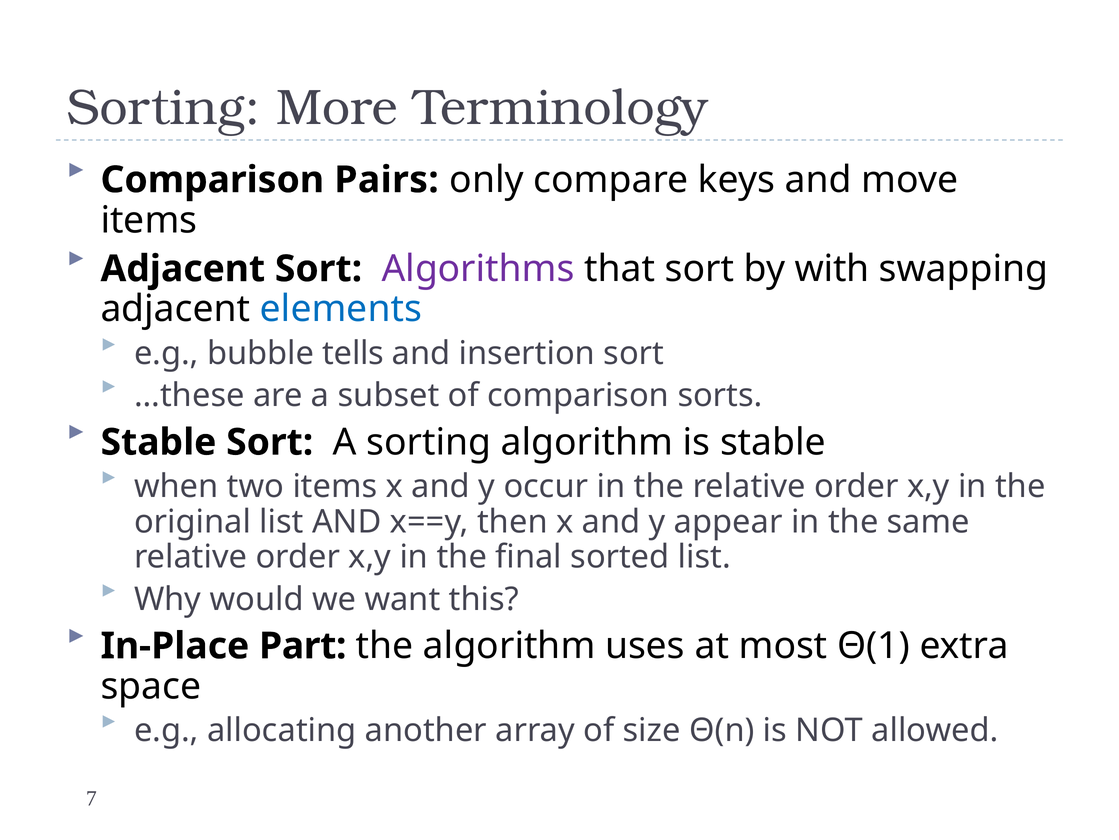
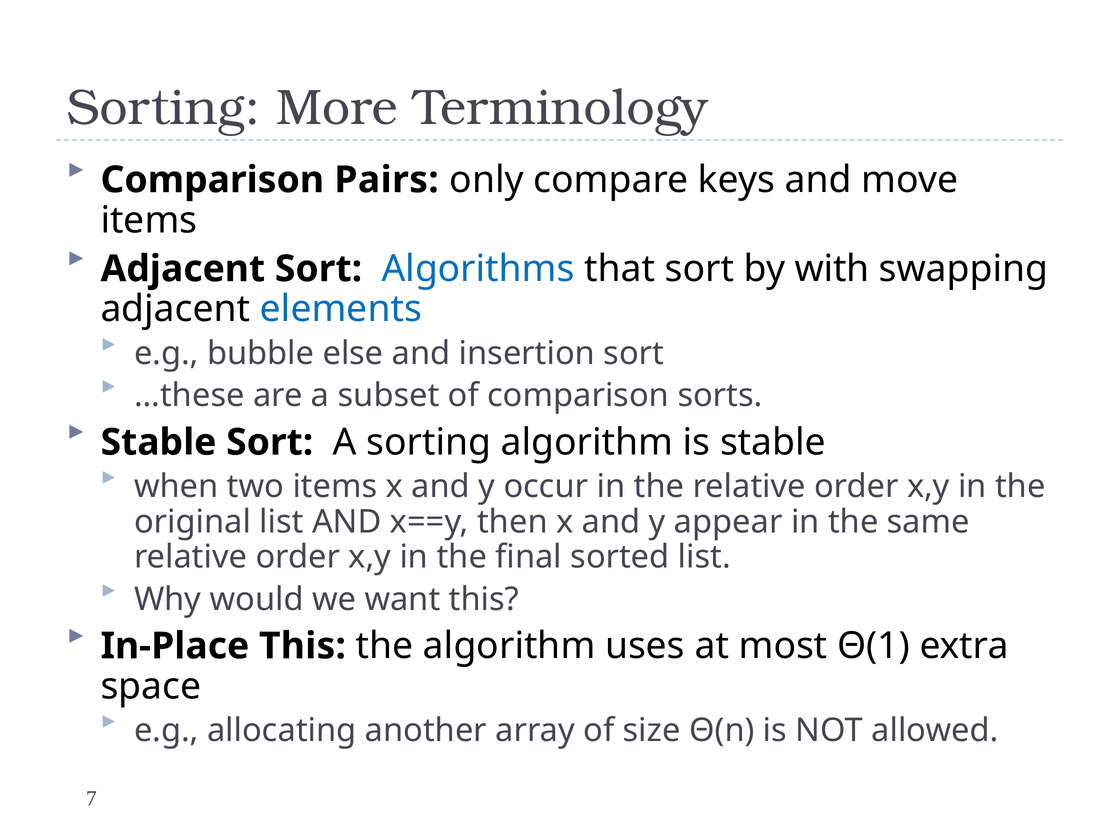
Algorithms colour: purple -> blue
tells: tells -> else
In-Place Part: Part -> This
